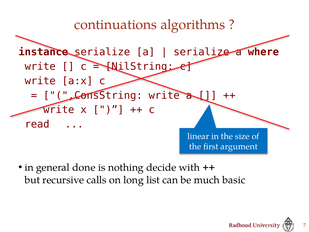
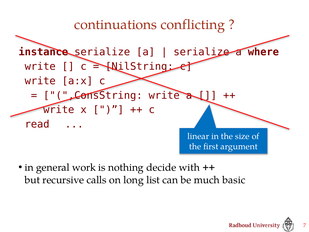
algorithms: algorithms -> conflicting
done: done -> work
